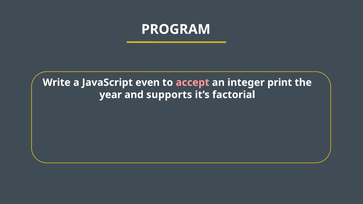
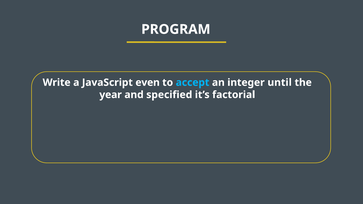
accept colour: pink -> light blue
print: print -> until
supports: supports -> specified
